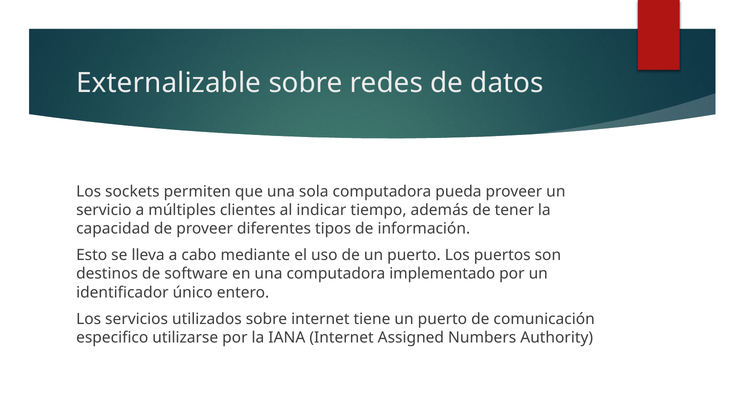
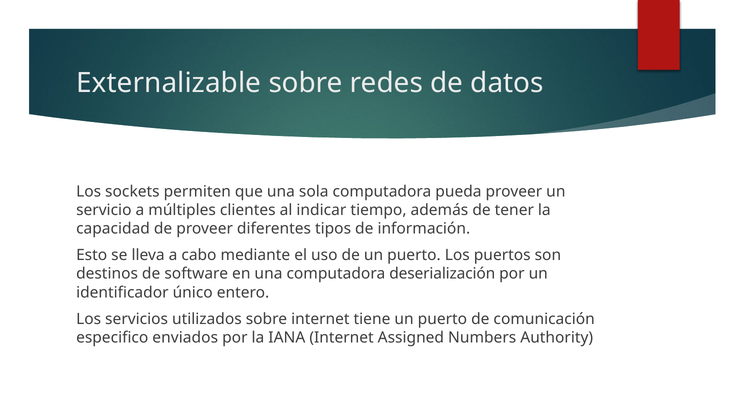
implementado: implementado -> deserialización
utilizarse: utilizarse -> enviados
